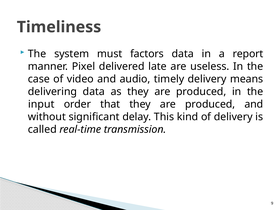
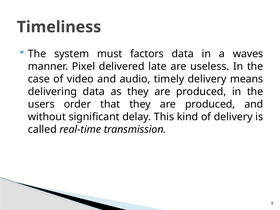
report: report -> waves
input: input -> users
